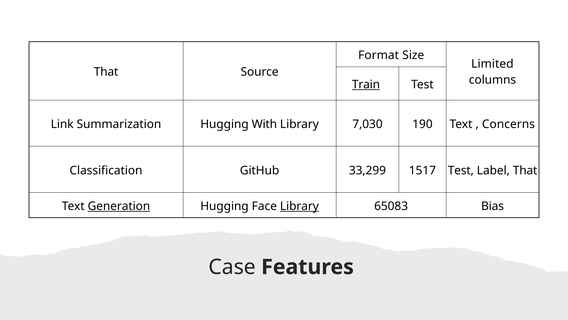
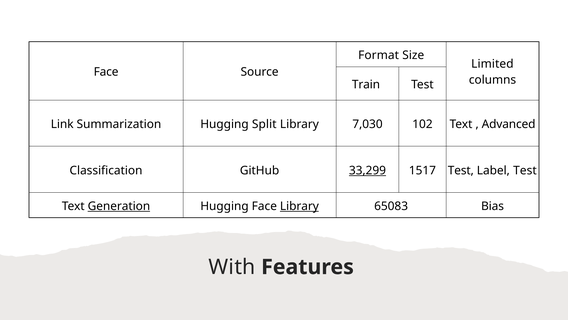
That at (106, 72): That -> Face
Train underline: present -> none
With: With -> Split
190: 190 -> 102
Concerns: Concerns -> Advanced
33,299 underline: none -> present
Label That: That -> Test
Case: Case -> With
